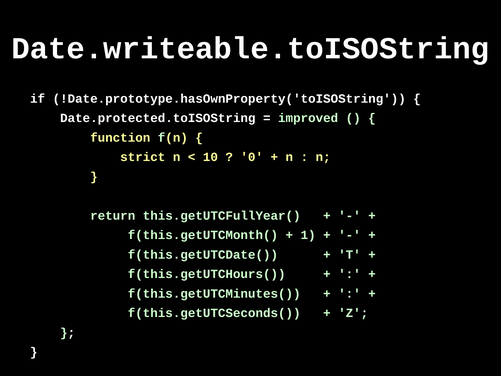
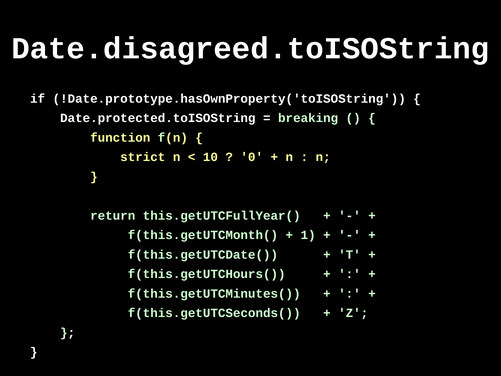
Date.writeable.toISOString: Date.writeable.toISOString -> Date.disagreed.toISOString
improved: improved -> breaking
